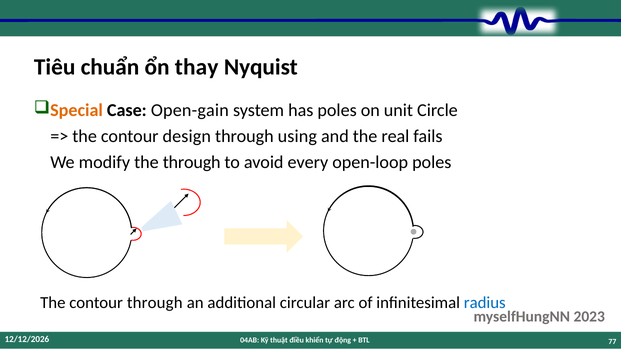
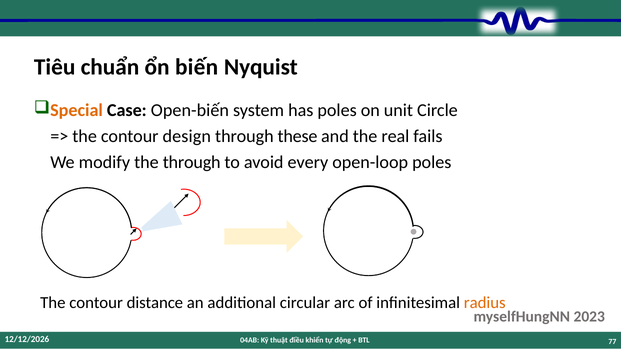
thay: thay -> biến
Open-gain: Open-gain -> Open-biến
using: using -> these
contour through: through -> distance
radius colour: blue -> orange
